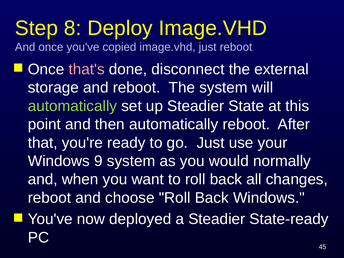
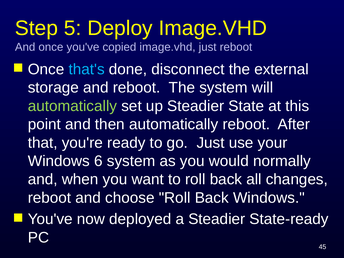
8: 8 -> 5
that's colour: pink -> light blue
9: 9 -> 6
